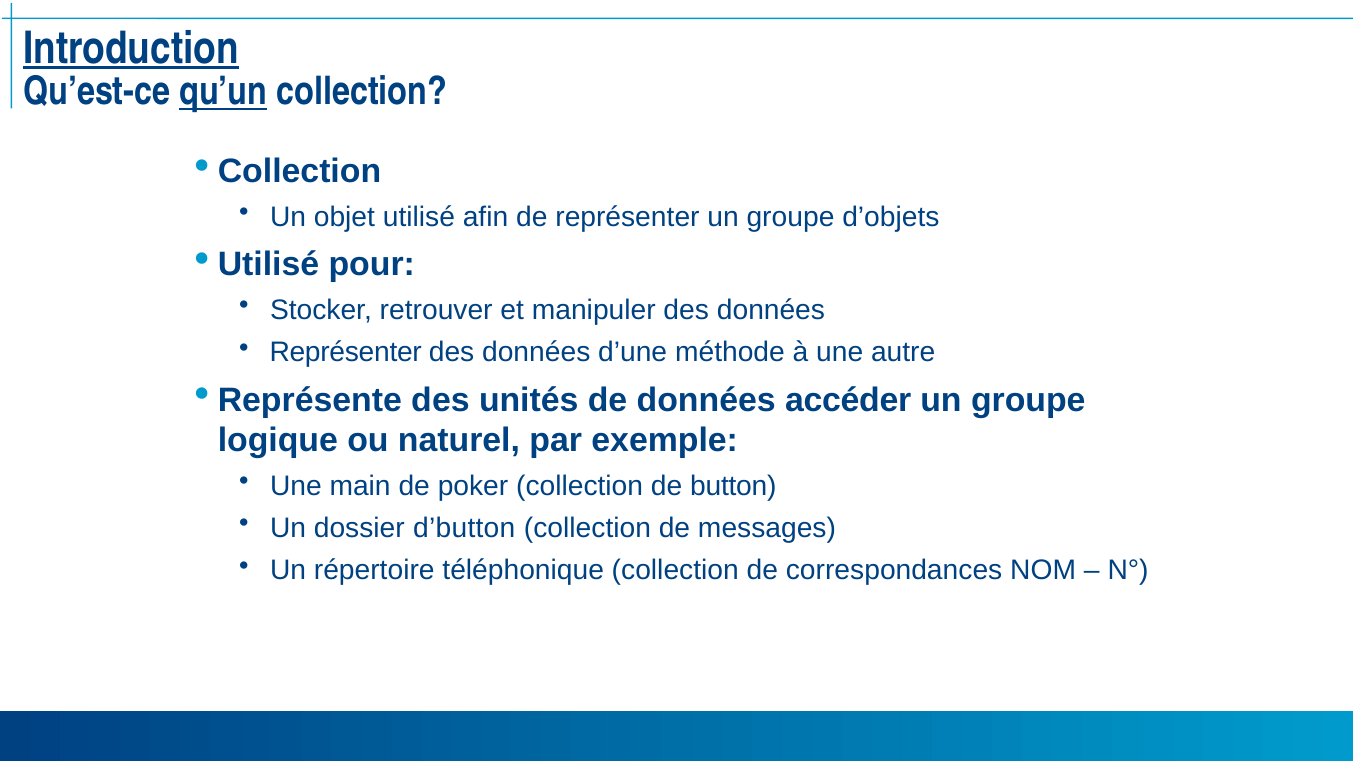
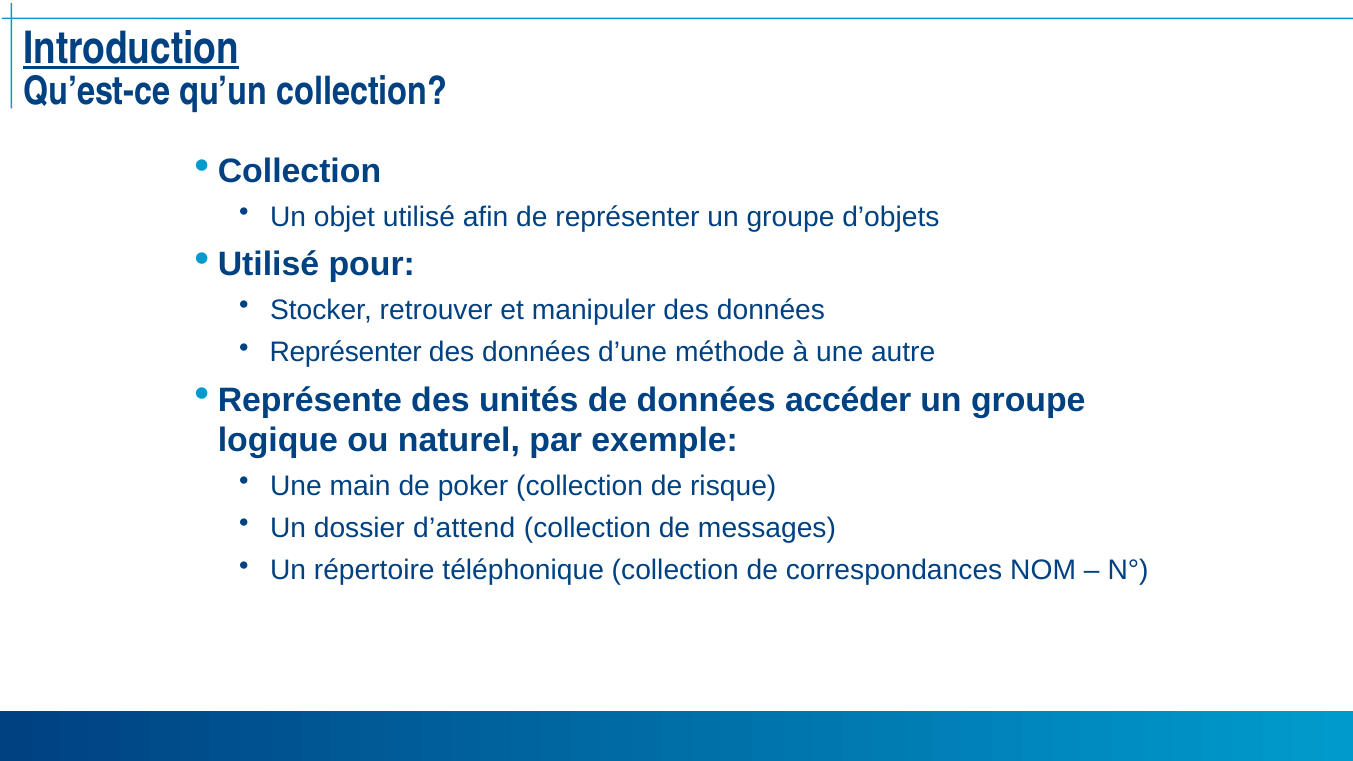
qu’un underline: present -> none
button: button -> risque
d’button: d’button -> d’attend
